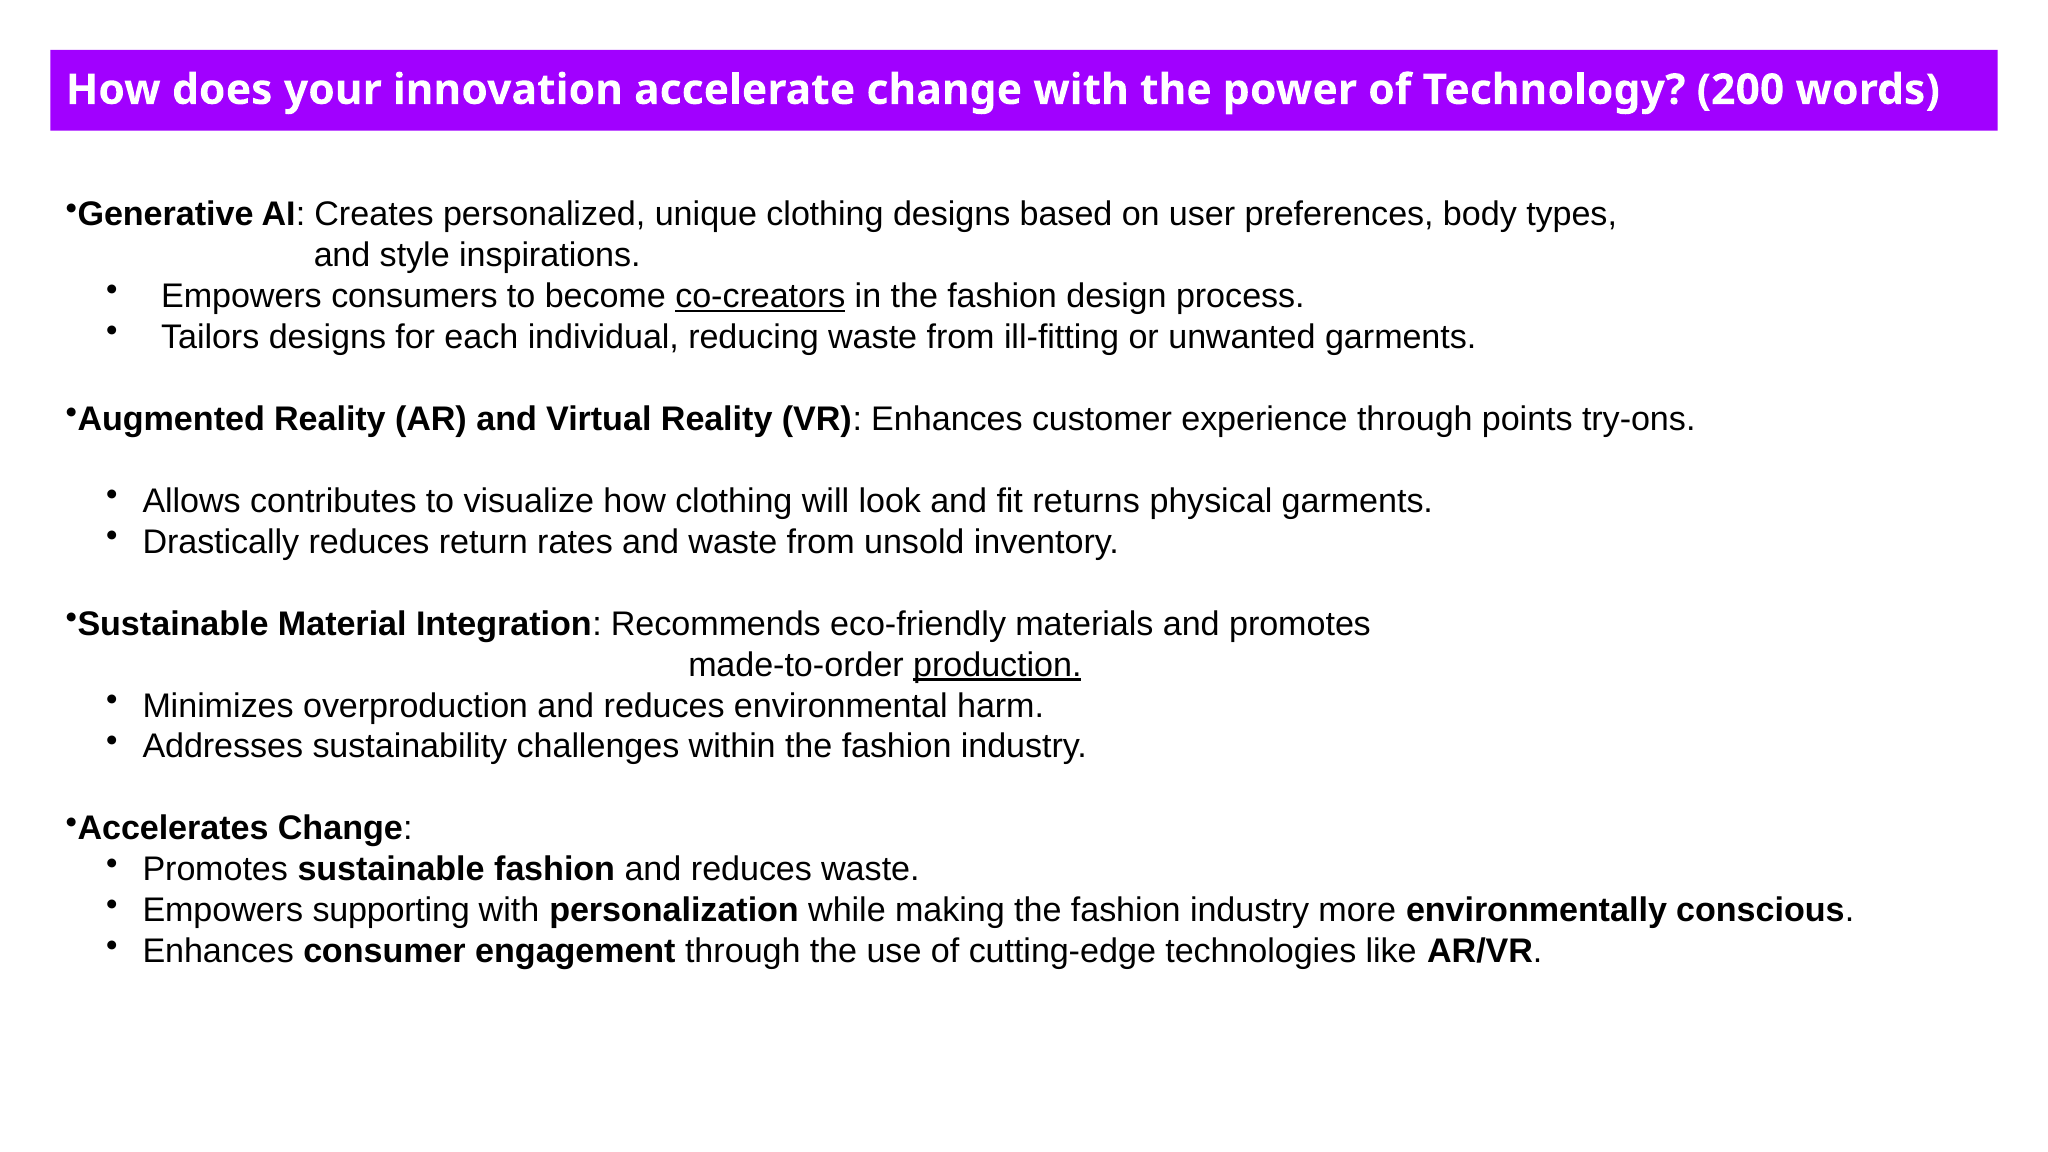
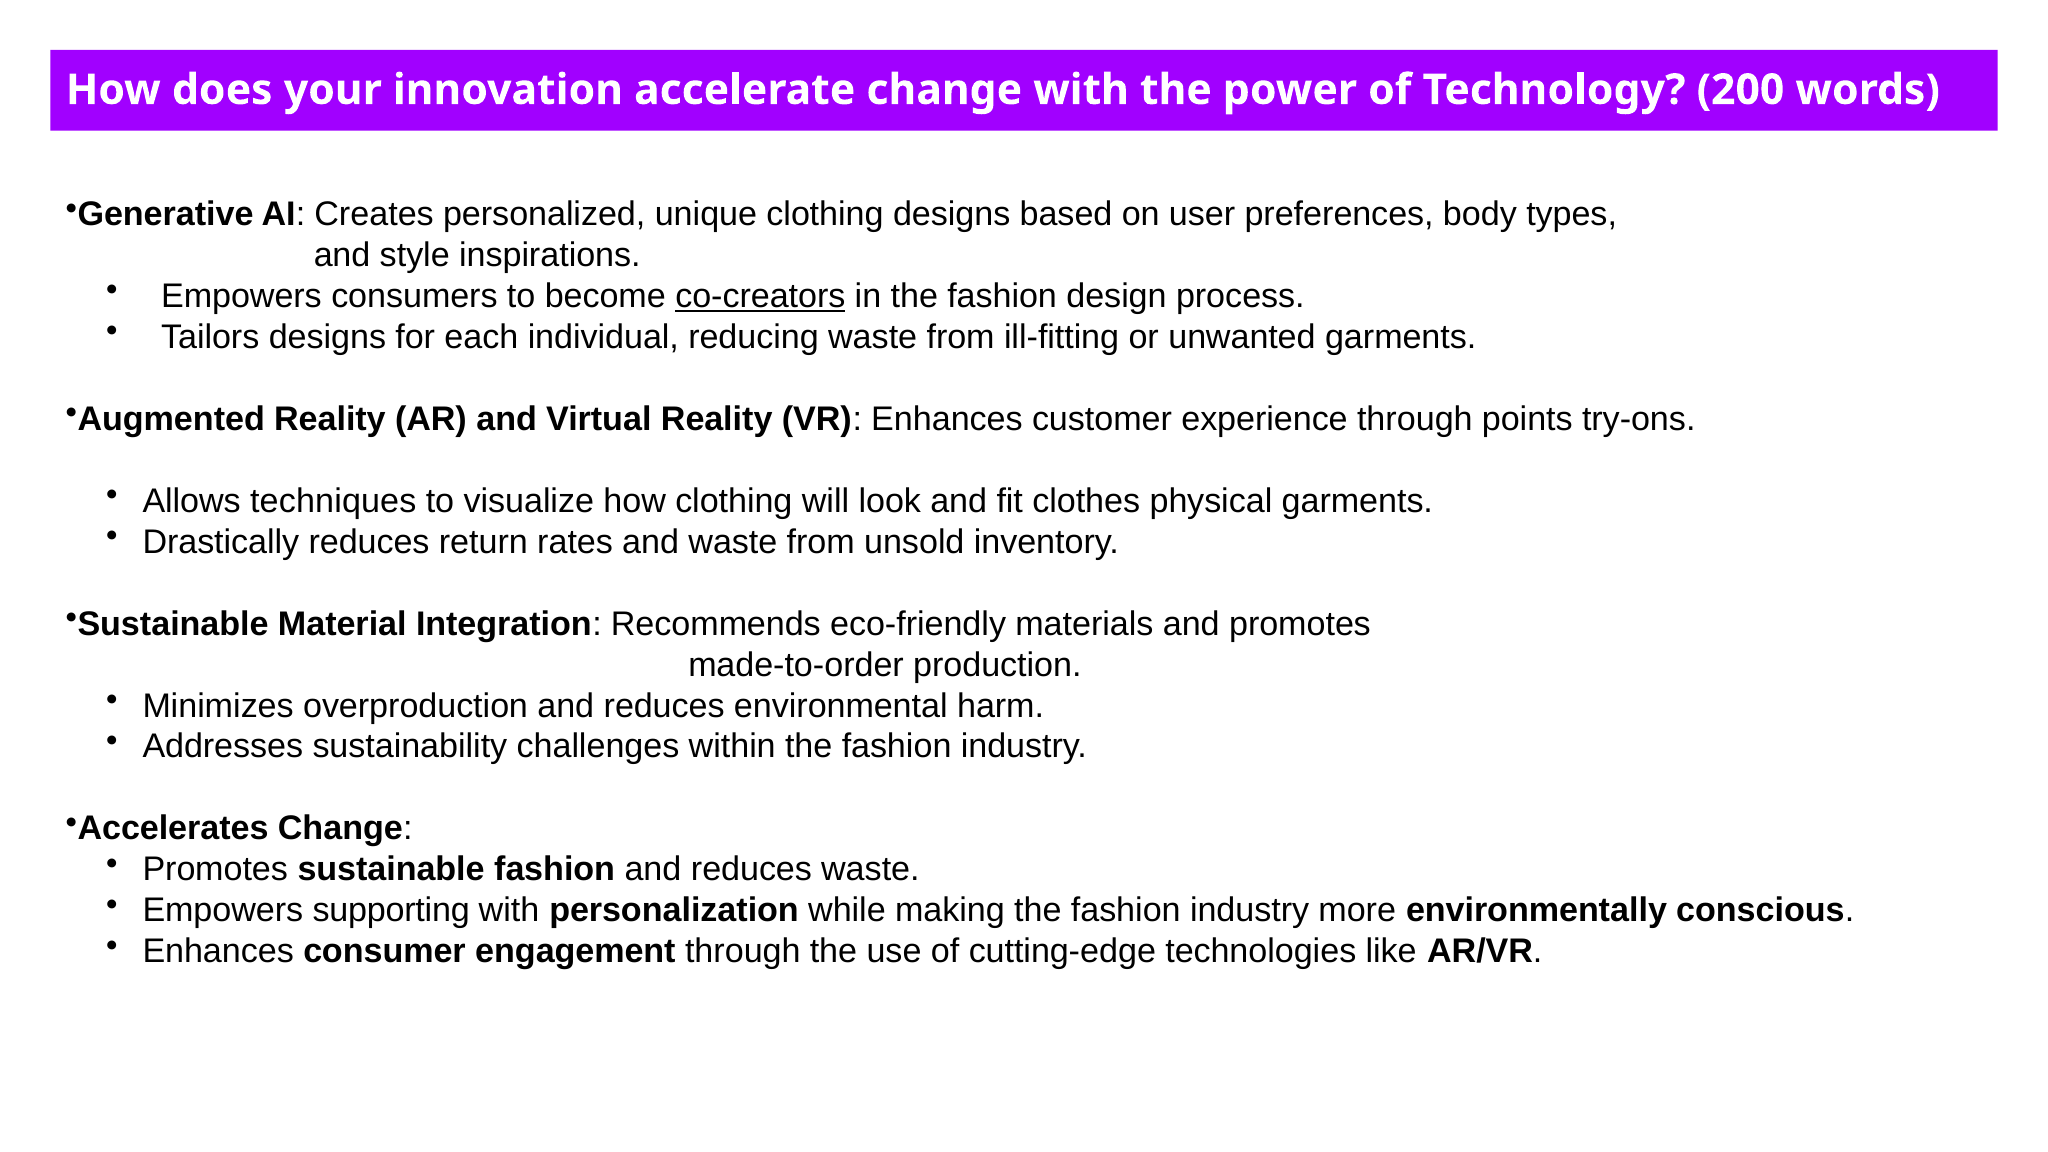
contributes: contributes -> techniques
returns: returns -> clothes
production underline: present -> none
